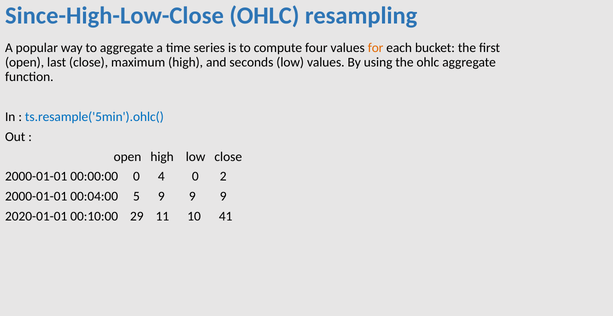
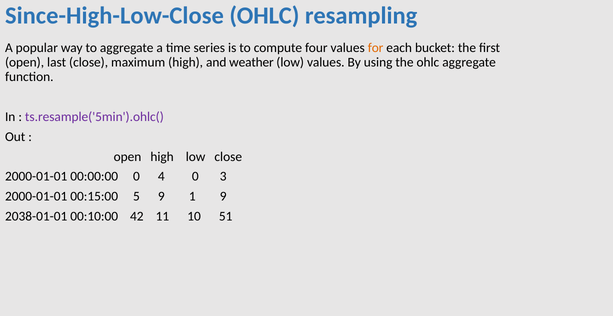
seconds: seconds -> weather
ts.resample('5min').ohlc( colour: blue -> purple
2: 2 -> 3
00:04:00: 00:04:00 -> 00:15:00
5 9 9: 9 -> 1
2020-01-01: 2020-01-01 -> 2038-01-01
29: 29 -> 42
41: 41 -> 51
